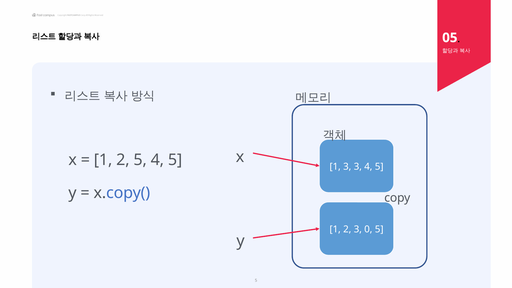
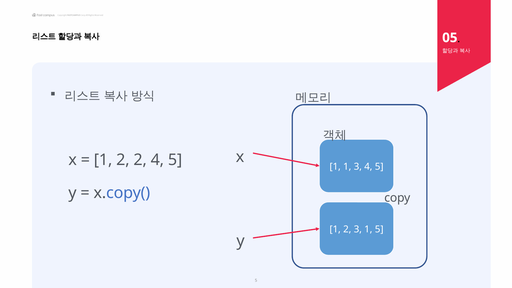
2 5: 5 -> 2
1 3: 3 -> 1
3 0: 0 -> 1
